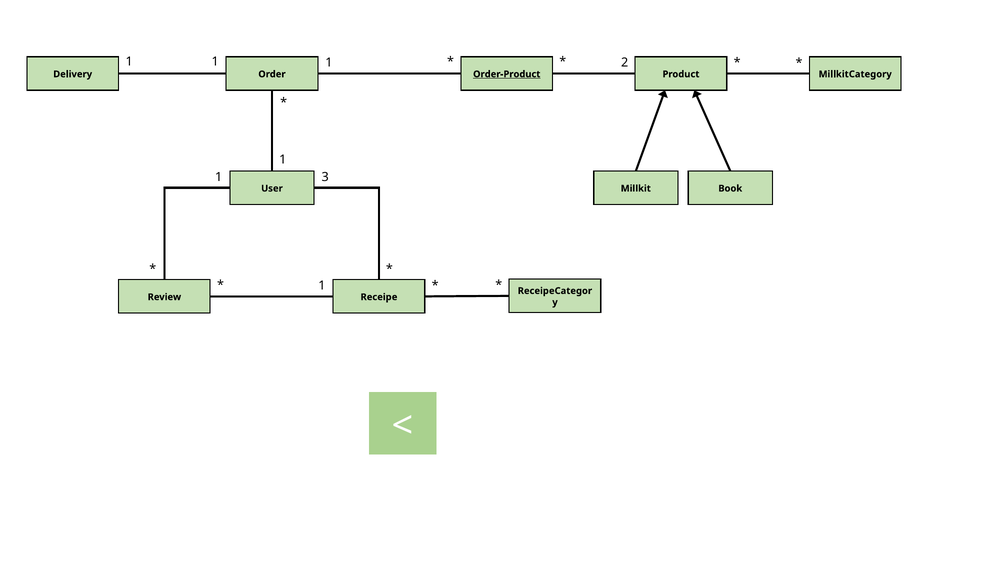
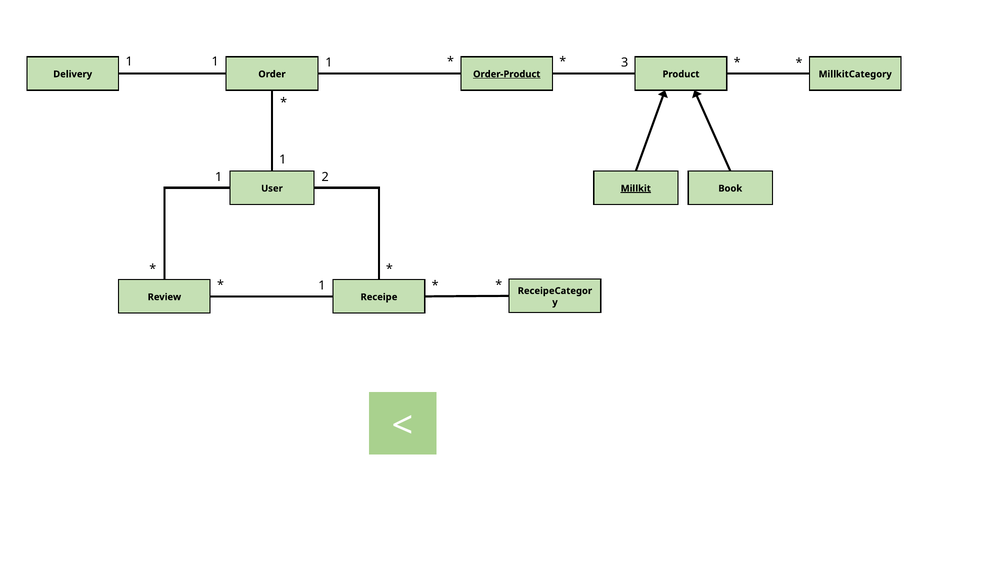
2: 2 -> 3
3: 3 -> 2
Millkit underline: none -> present
